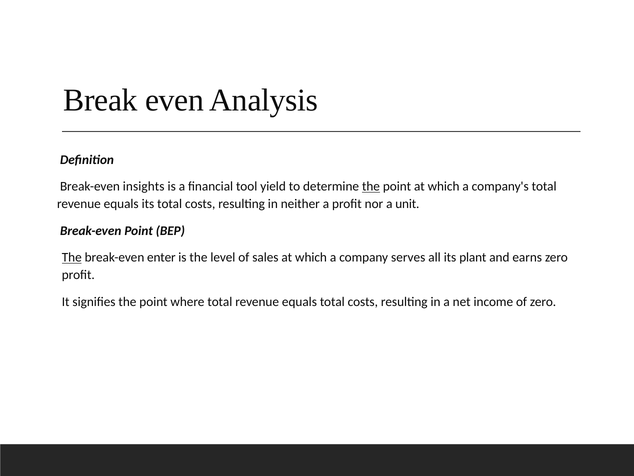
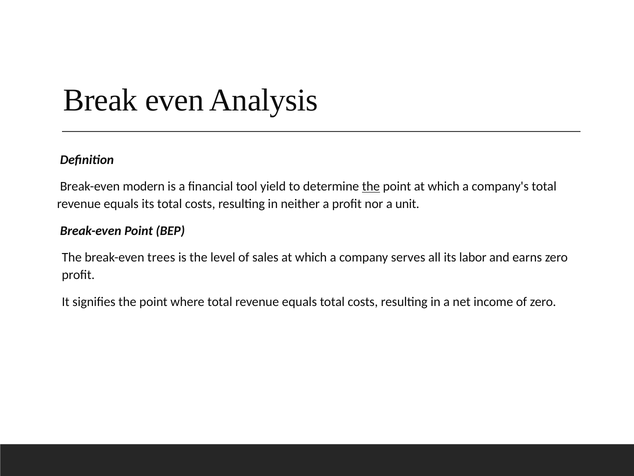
insights: insights -> modern
The at (72, 257) underline: present -> none
enter: enter -> trees
plant: plant -> labor
